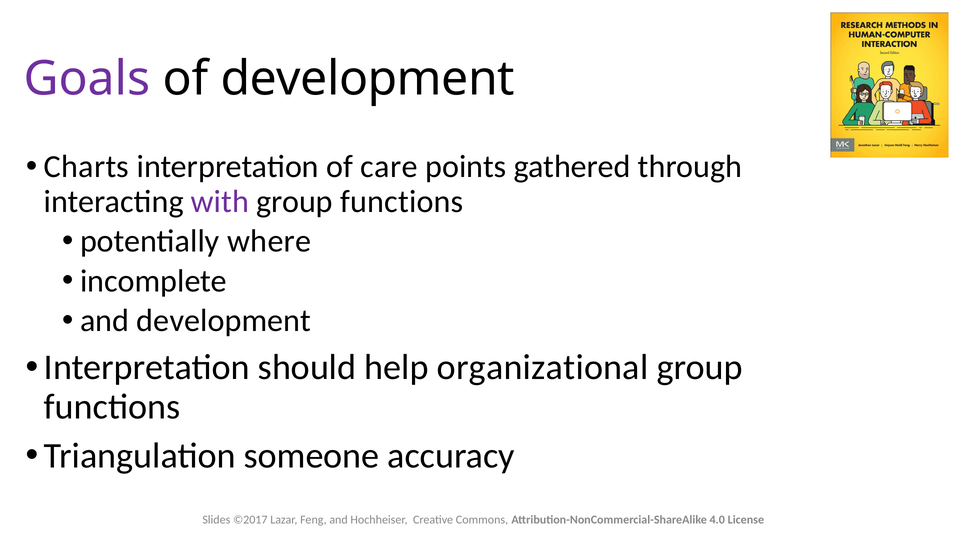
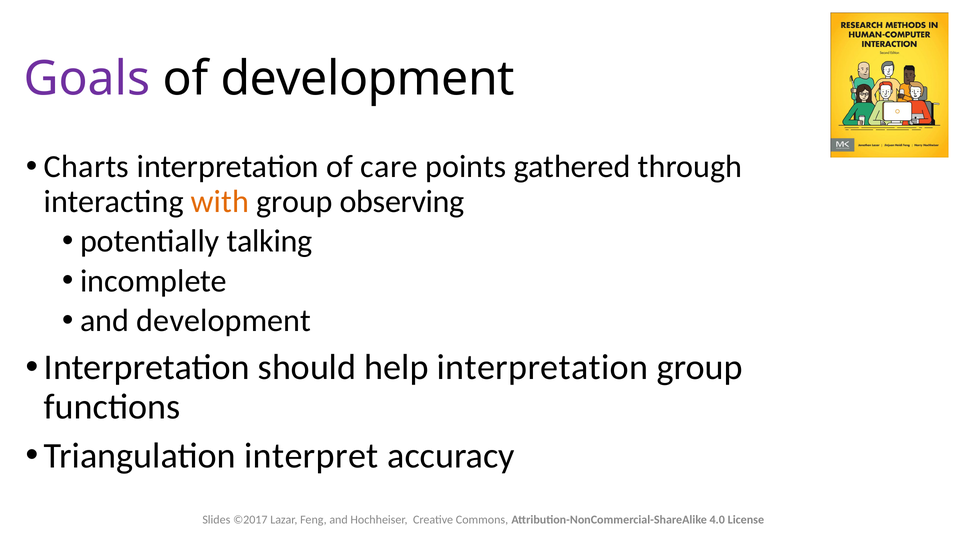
with colour: purple -> orange
functions at (402, 202): functions -> observing
where: where -> talking
help organizational: organizational -> interpretation
someone: someone -> interpret
